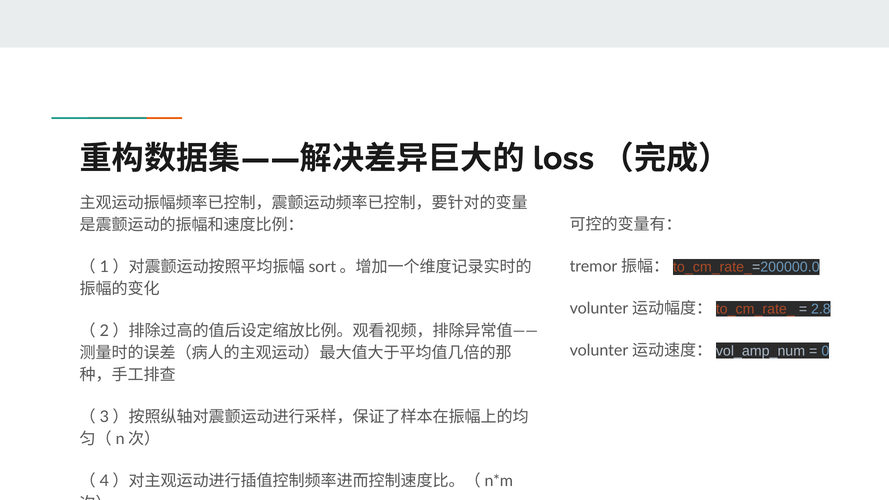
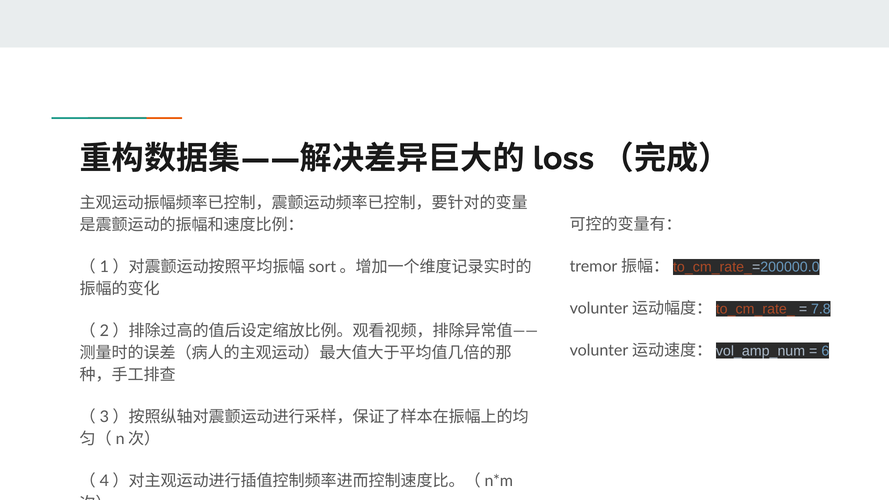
2.8: 2.8 -> 7.8
0: 0 -> 6
